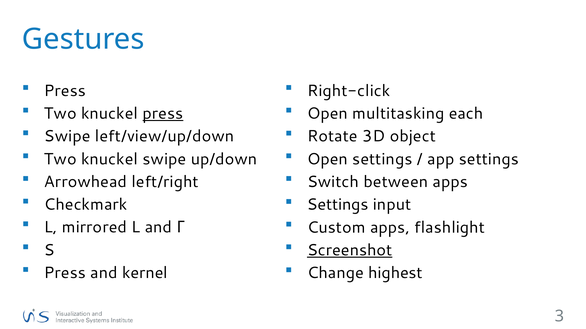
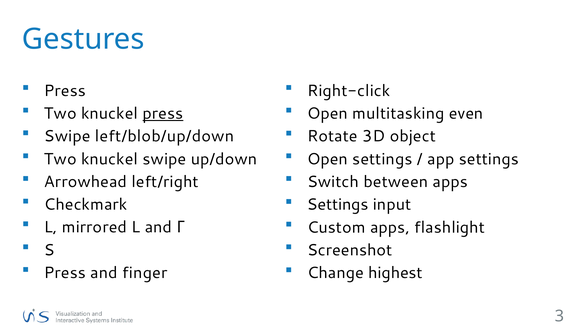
each: each -> even
left/view/up/down: left/view/up/down -> left/blob/up/down
Screenshot underline: present -> none
kernel: kernel -> finger
